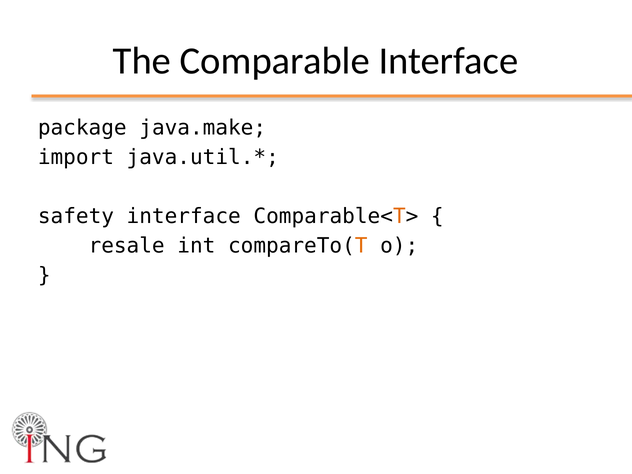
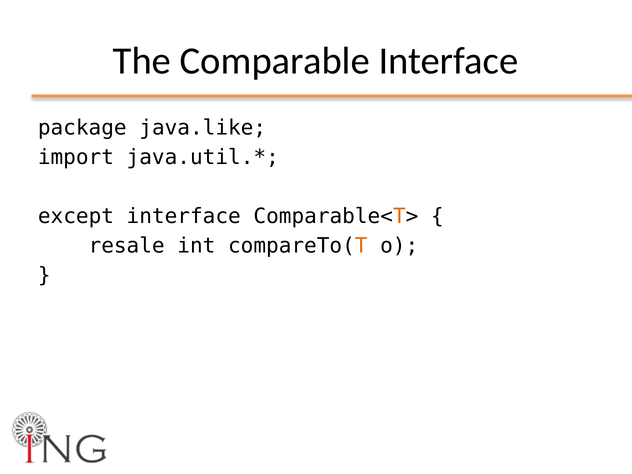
java.make: java.make -> java.like
safety: safety -> except
